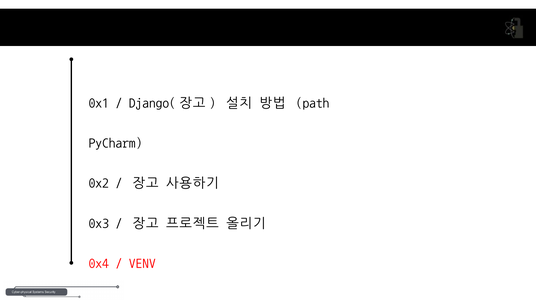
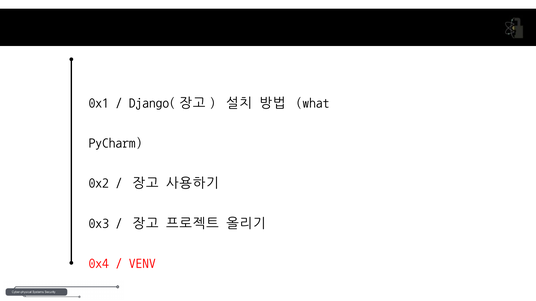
path: path -> what
